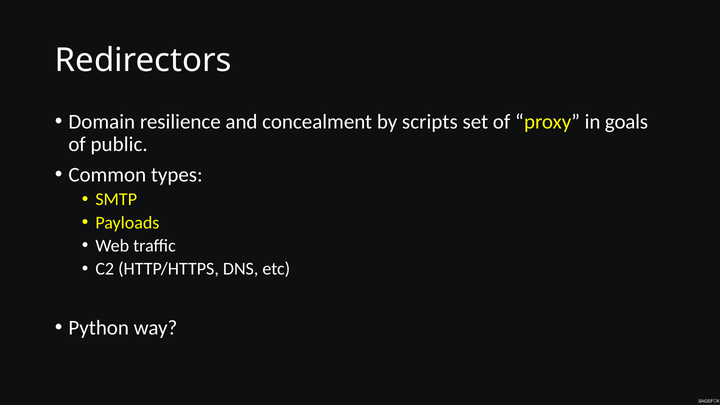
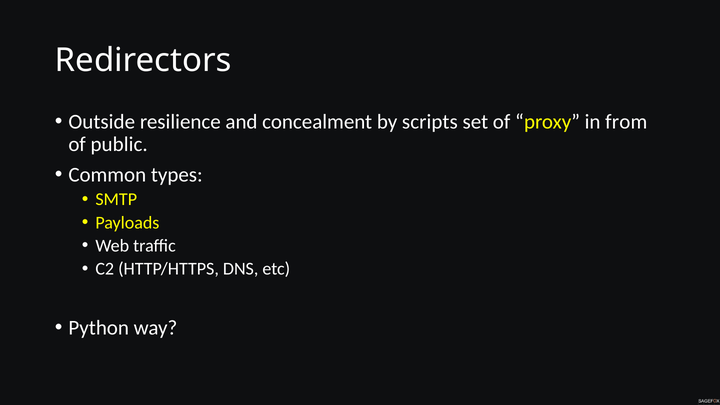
Domain: Domain -> Outside
goals: goals -> from
